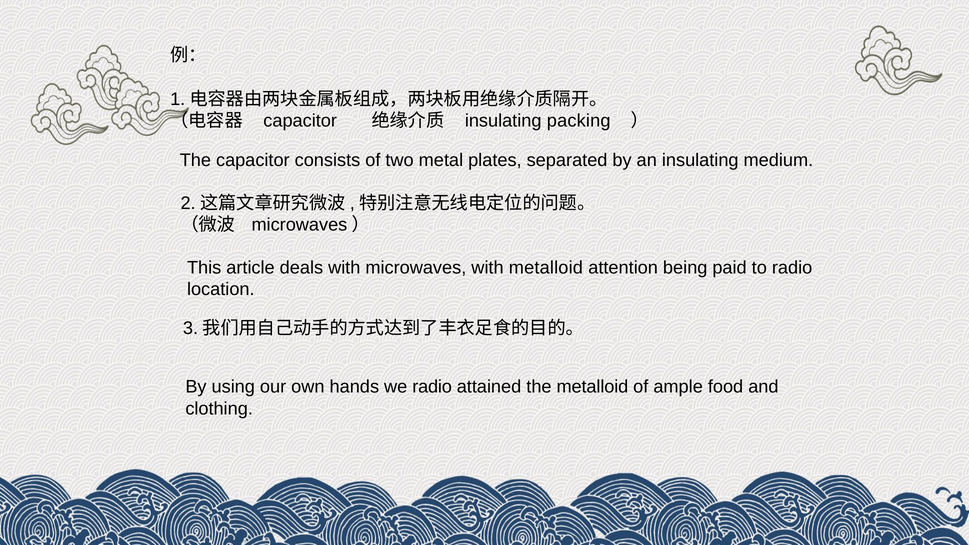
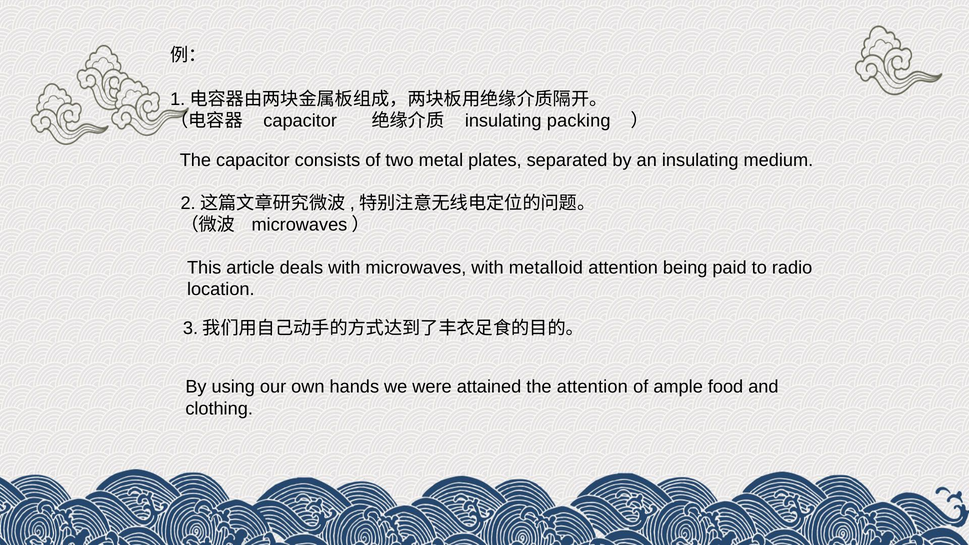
we radio: radio -> were
the metalloid: metalloid -> attention
